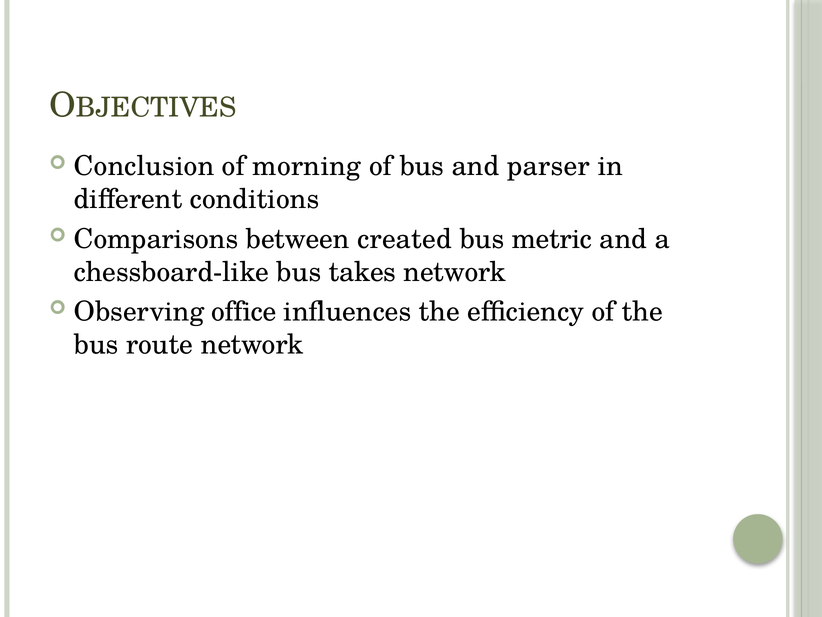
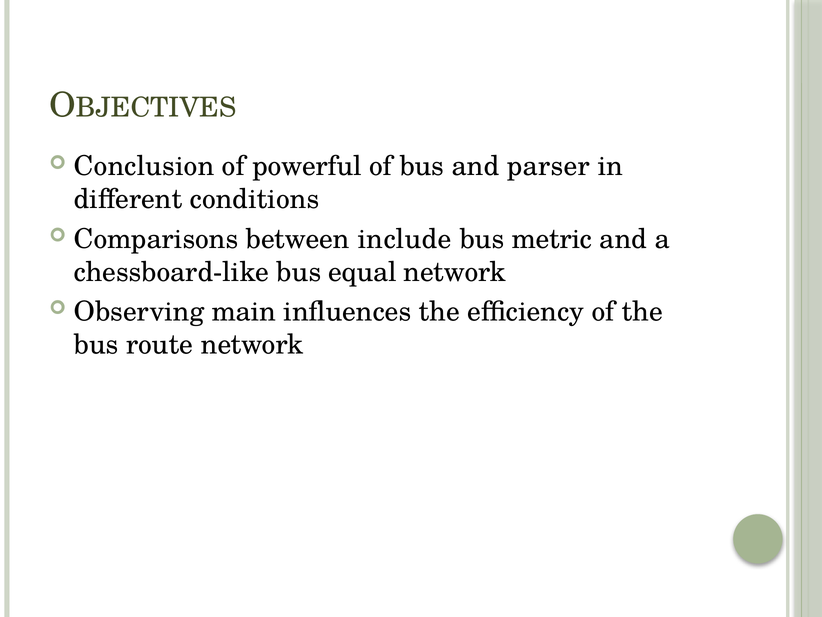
morning: morning -> powerful
created: created -> include
takes: takes -> equal
office: office -> main
